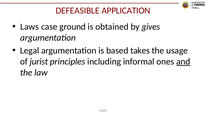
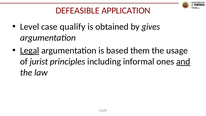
Laws: Laws -> Level
ground: ground -> qualify
Legal underline: none -> present
takes: takes -> them
